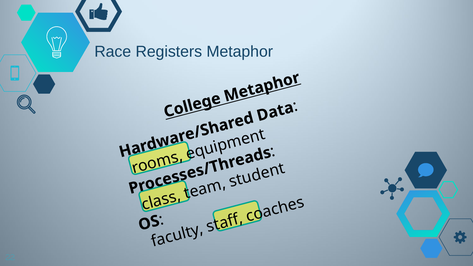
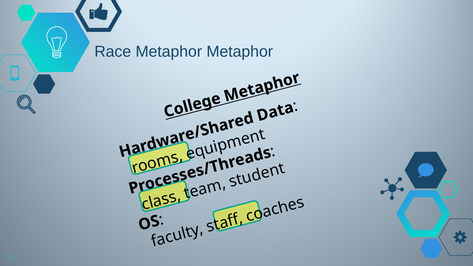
Race Registers: Registers -> Metaphor
